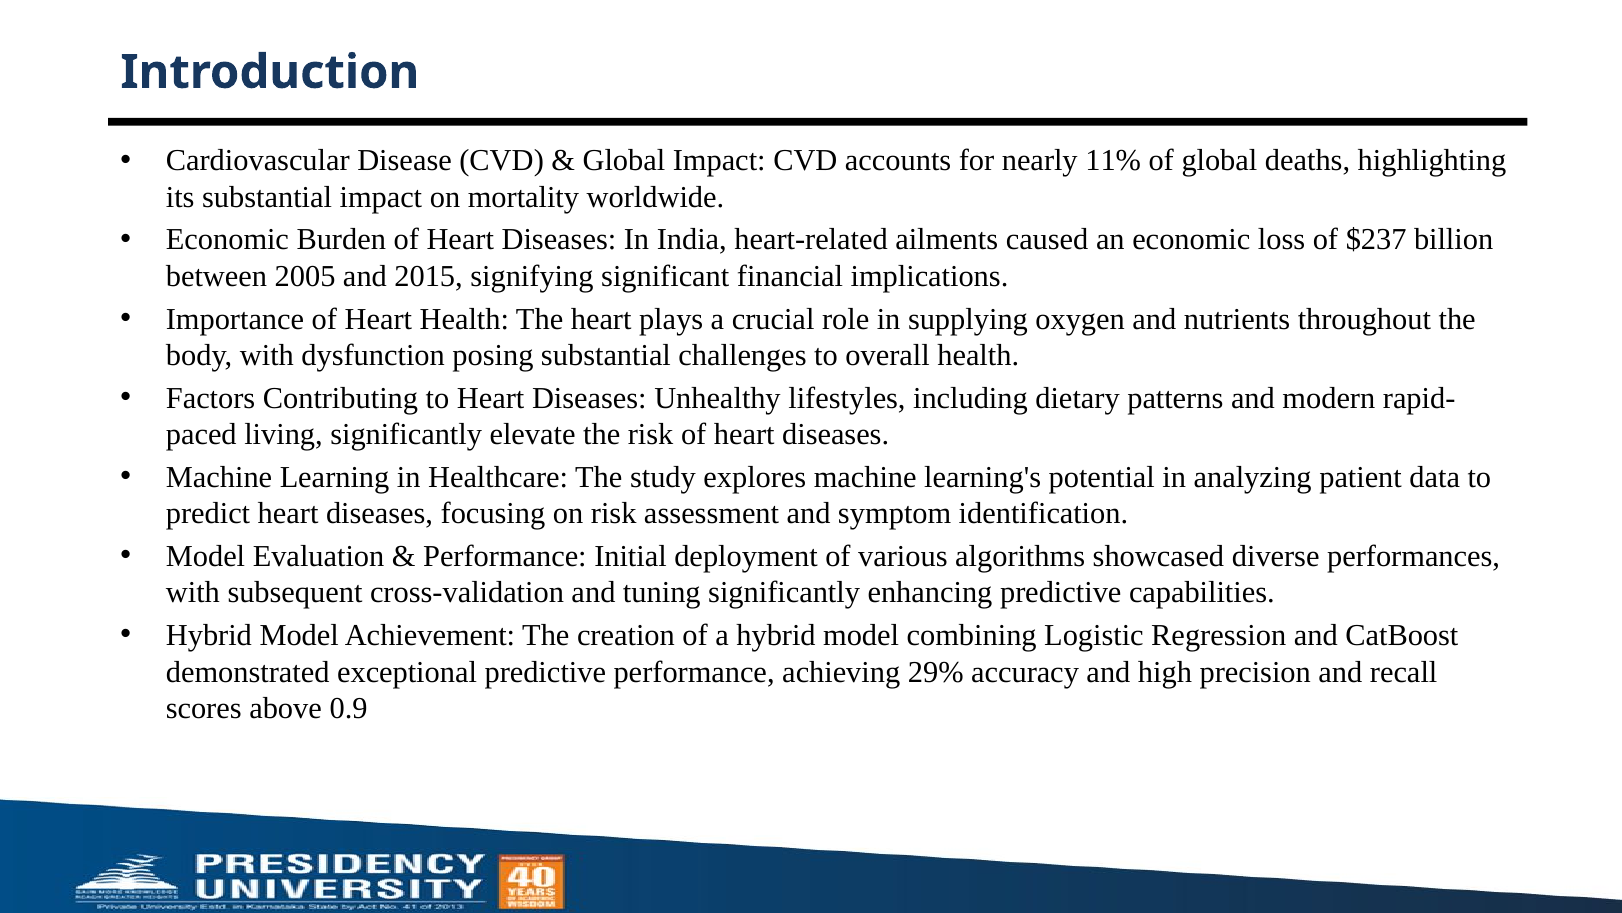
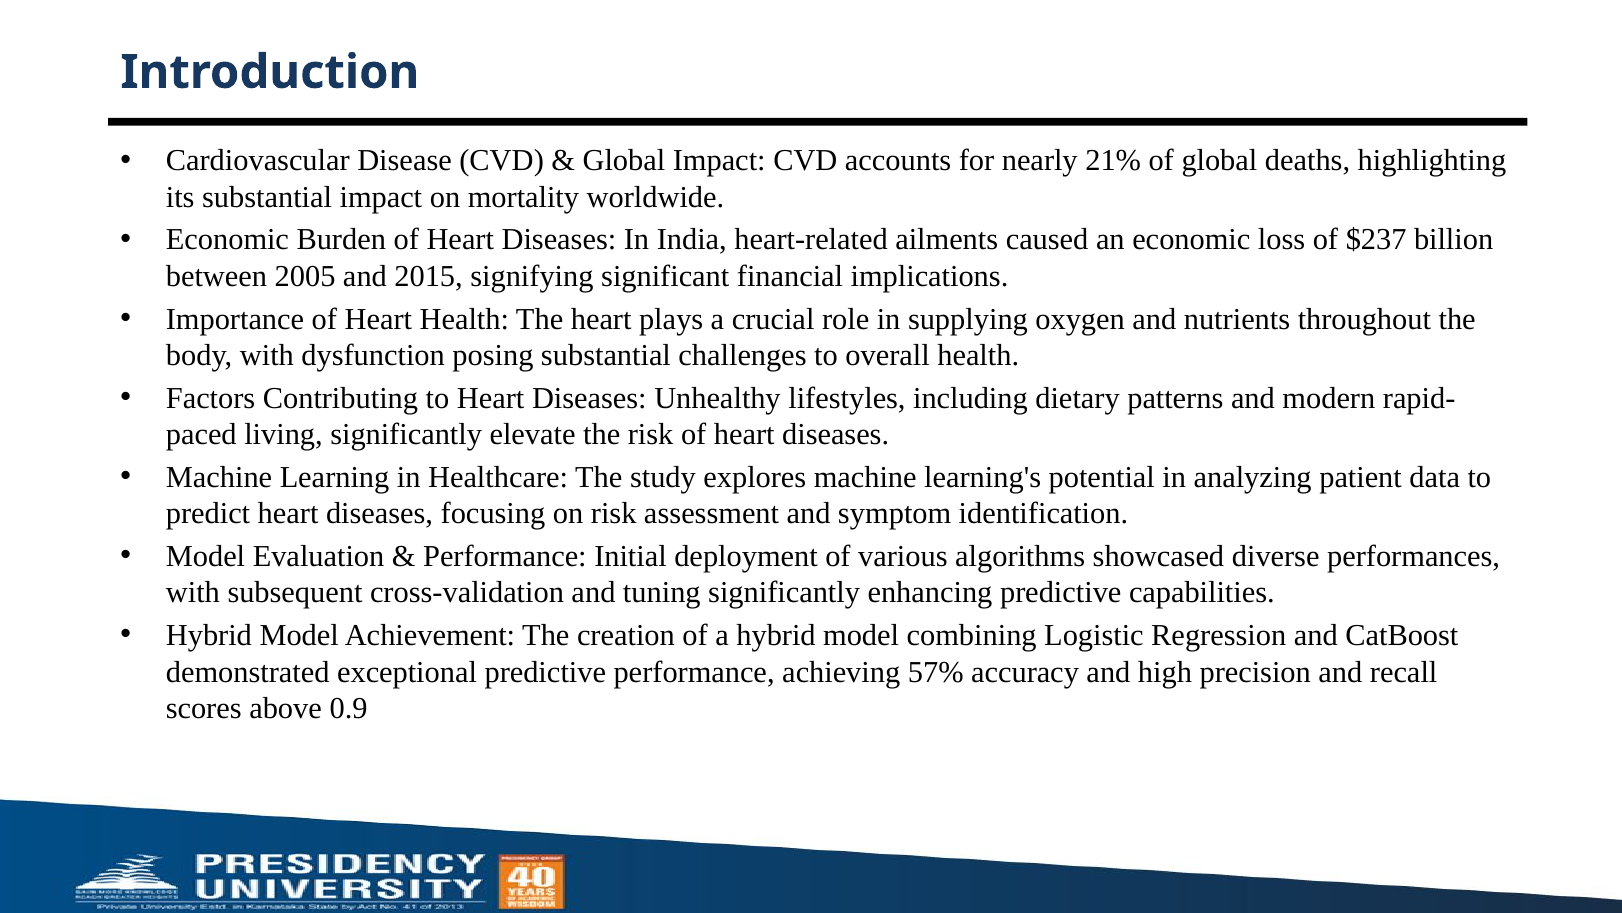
11%: 11% -> 21%
29%: 29% -> 57%
